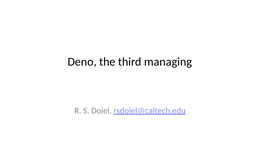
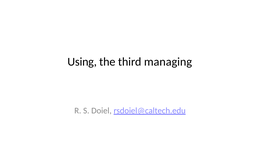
Deno: Deno -> Using
